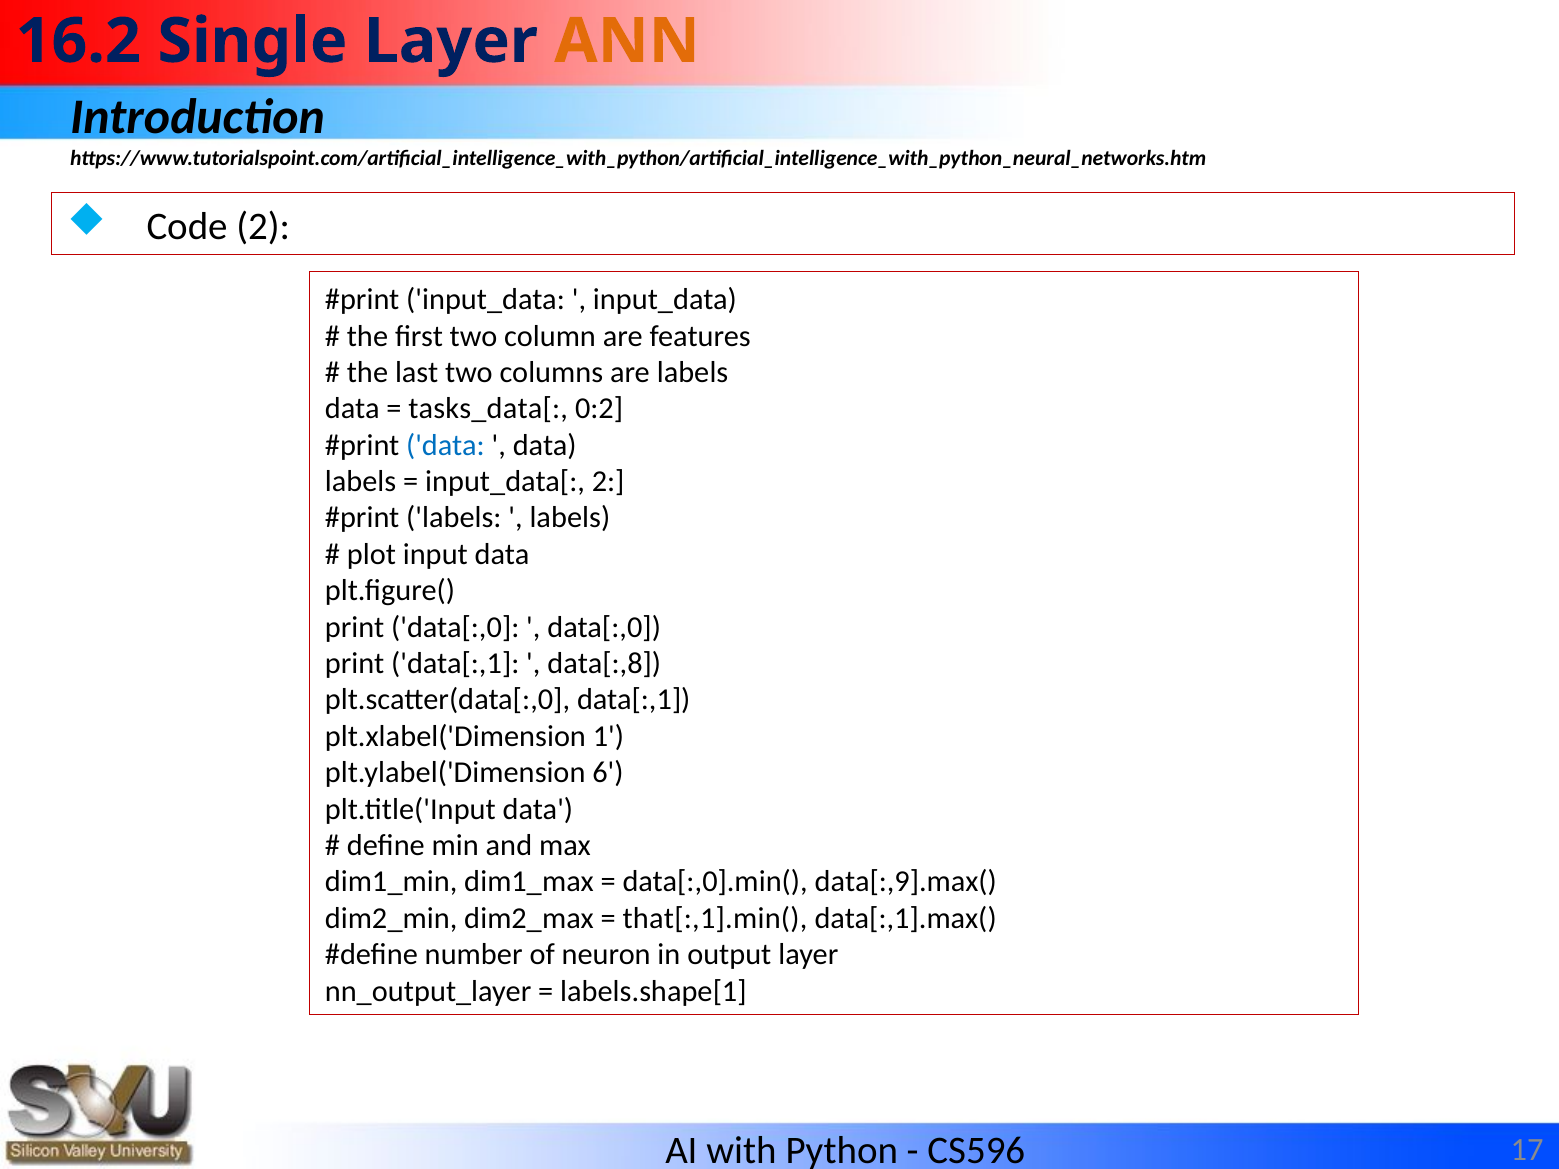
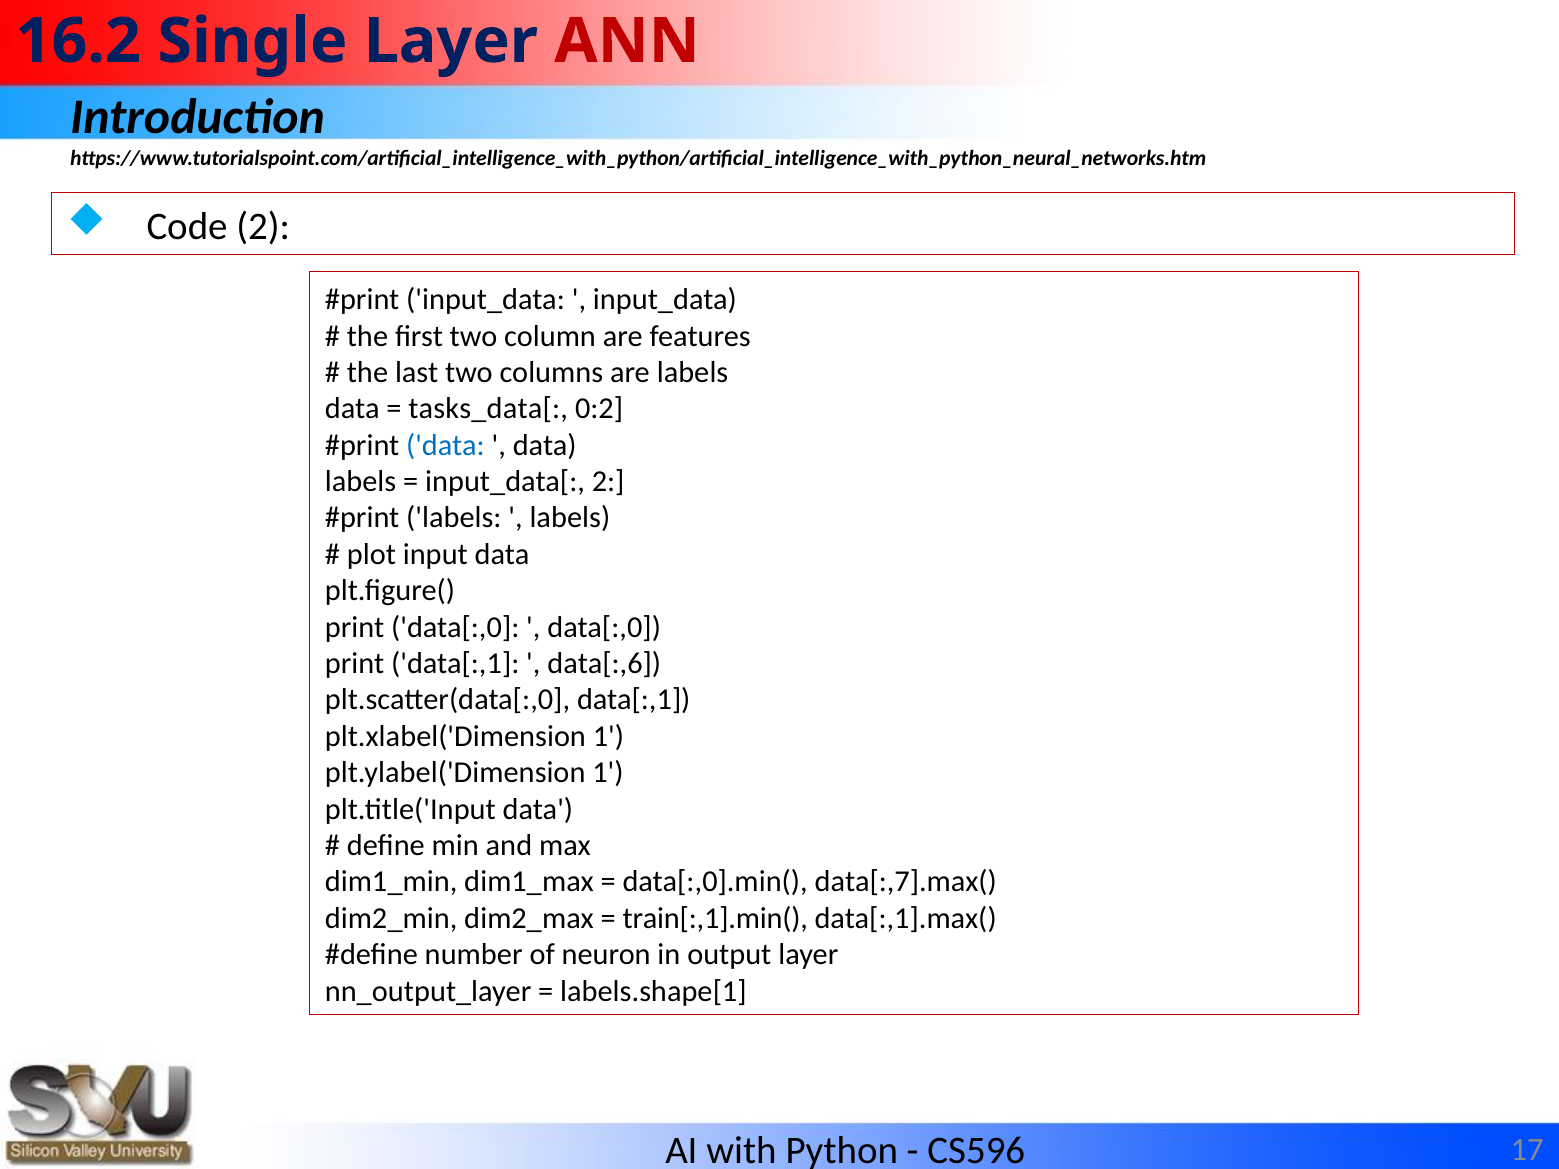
ANN colour: orange -> red
data[:,8: data[:,8 -> data[:,6
plt.ylabel('Dimension 6: 6 -> 1
data[:,9].max(: data[:,9].max( -> data[:,7].max(
that[:,1].min(: that[:,1].min( -> train[:,1].min(
